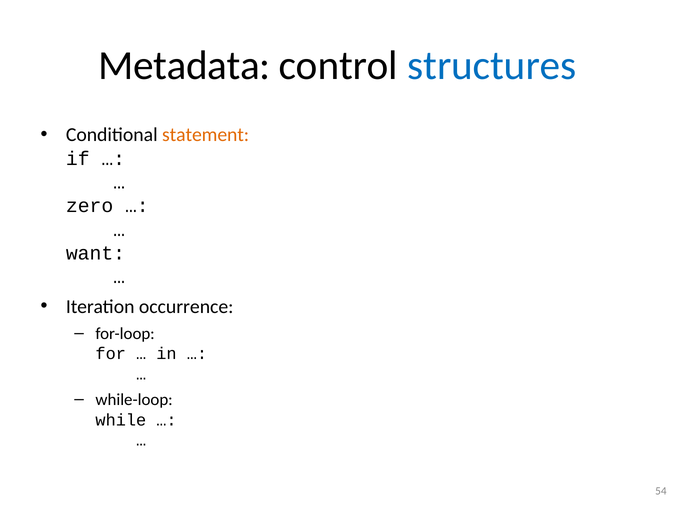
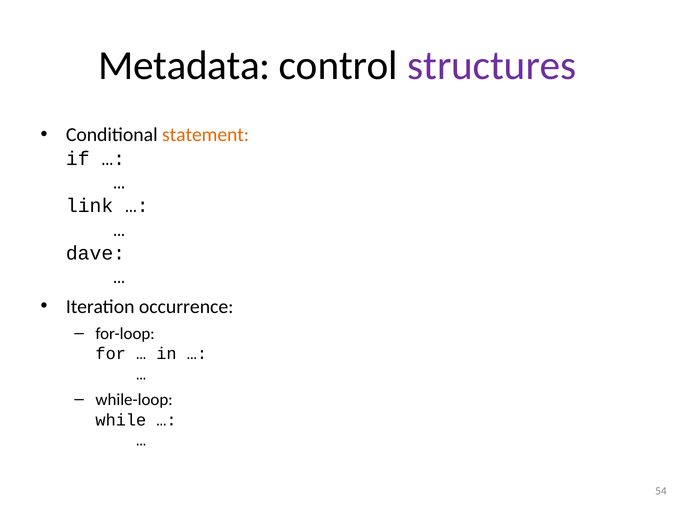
structures colour: blue -> purple
zero: zero -> link
want: want -> dave
